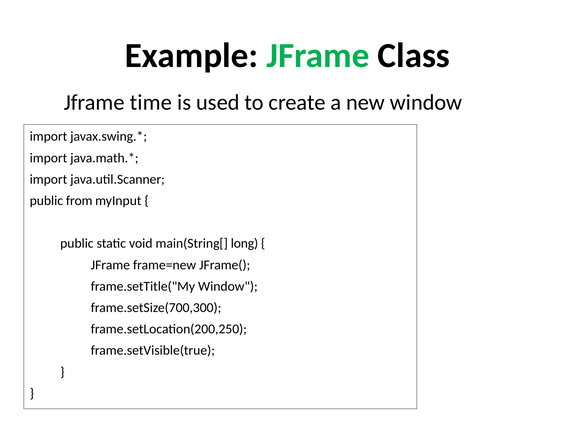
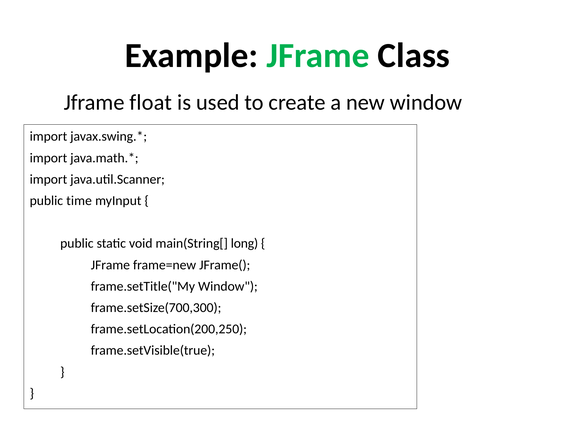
time: time -> float
from: from -> time
